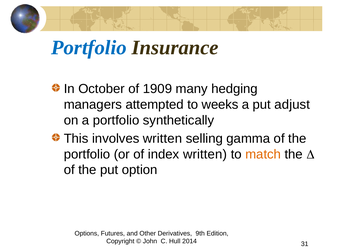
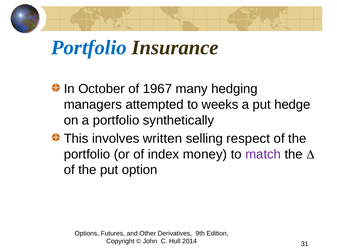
1909: 1909 -> 1967
adjust: adjust -> hedge
gamma: gamma -> respect
index written: written -> money
match colour: orange -> purple
